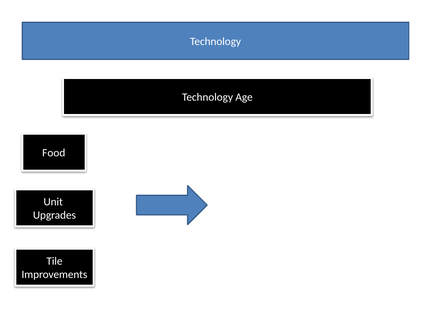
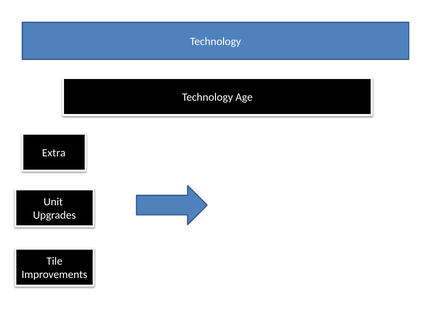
Food: Food -> Extra
